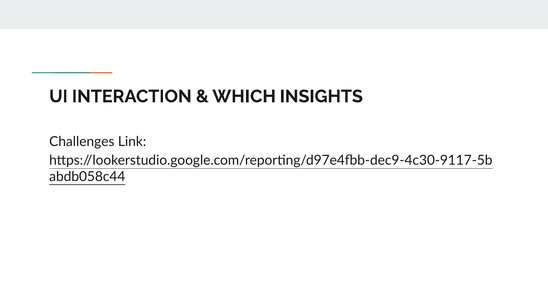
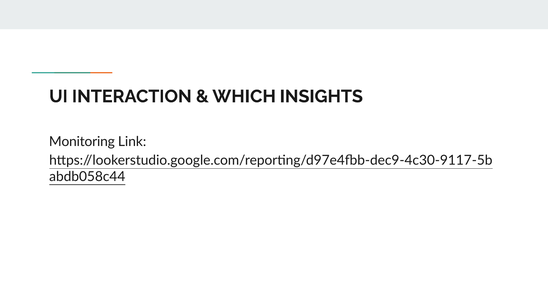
Challenges: Challenges -> Monitoring
